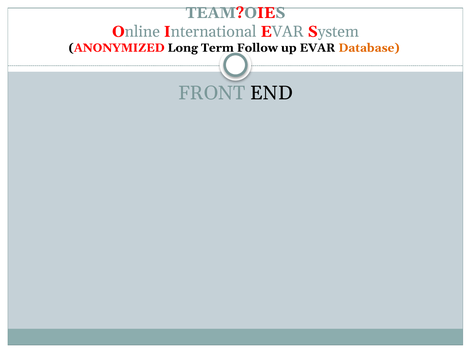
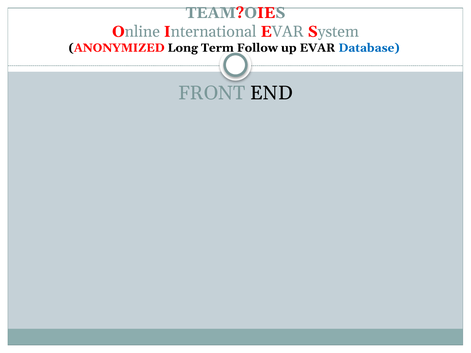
Database colour: orange -> blue
